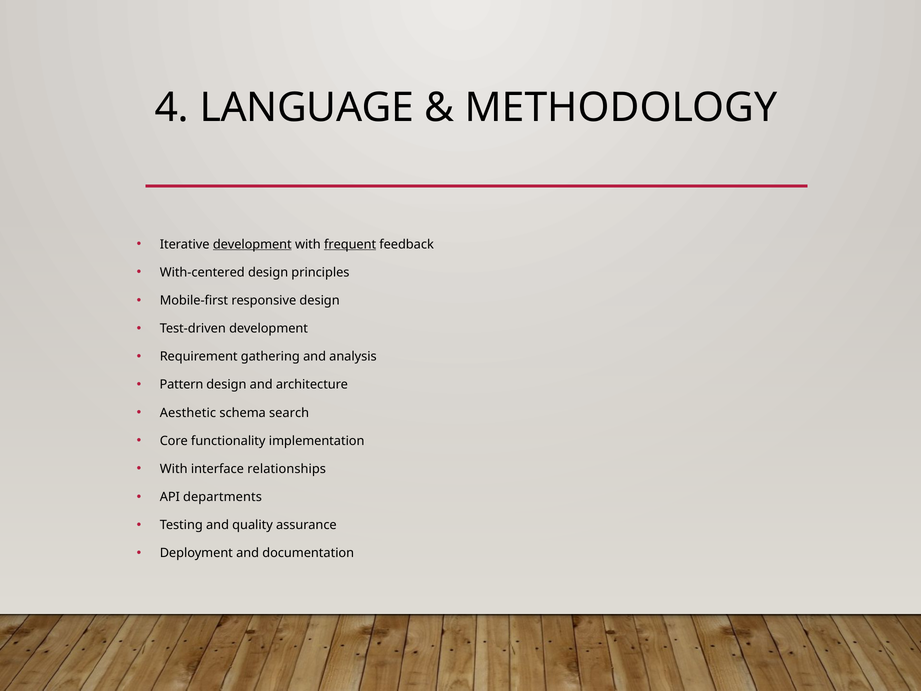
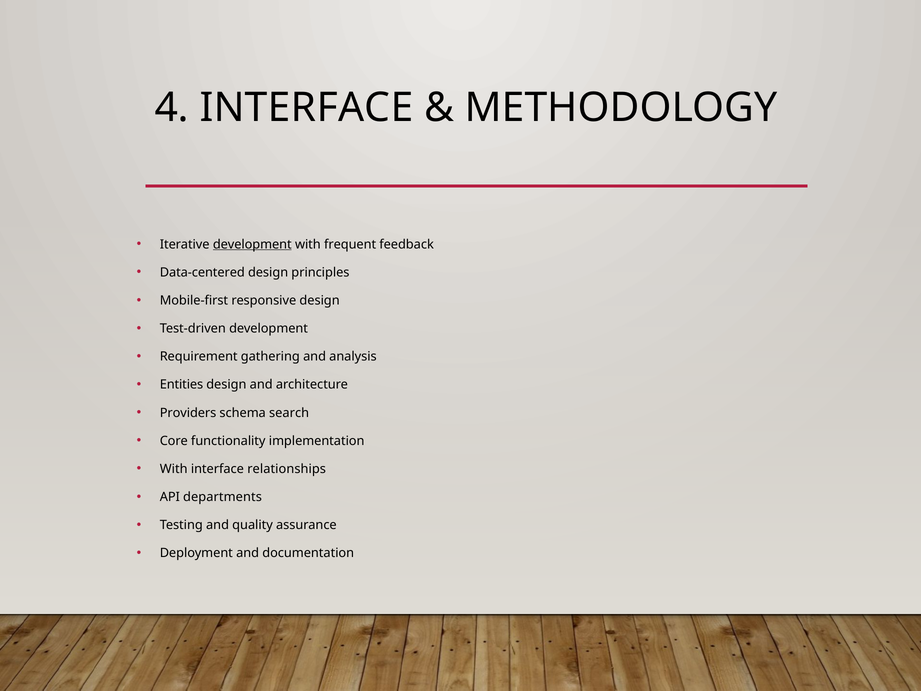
4 LANGUAGE: LANGUAGE -> INTERFACE
frequent underline: present -> none
With-centered: With-centered -> Data-centered
Pattern: Pattern -> Entities
Aesthetic: Aesthetic -> Providers
